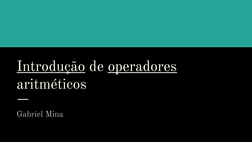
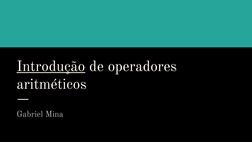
operadores underline: present -> none
